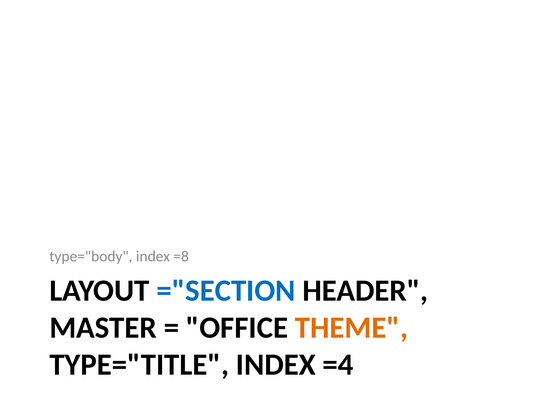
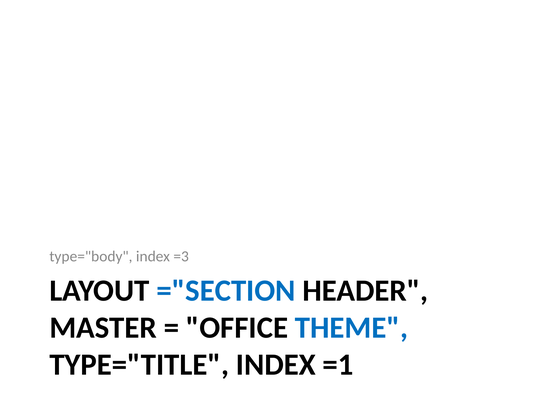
=8: =8 -> =3
THEME colour: orange -> blue
=4: =4 -> =1
